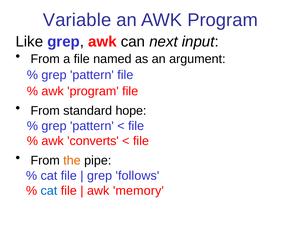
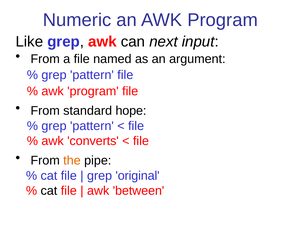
Variable: Variable -> Numeric
follows: follows -> original
cat at (49, 191) colour: blue -> black
memory: memory -> between
